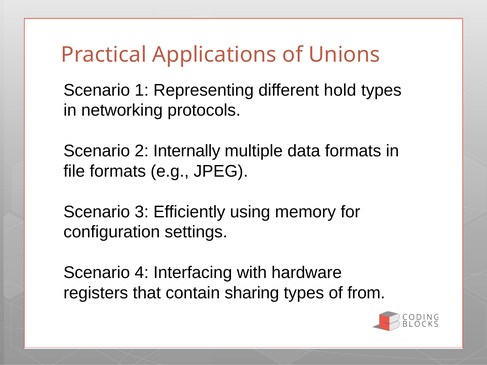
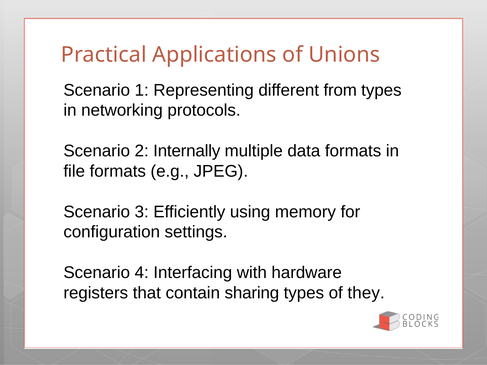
hold: hold -> from
from: from -> they
